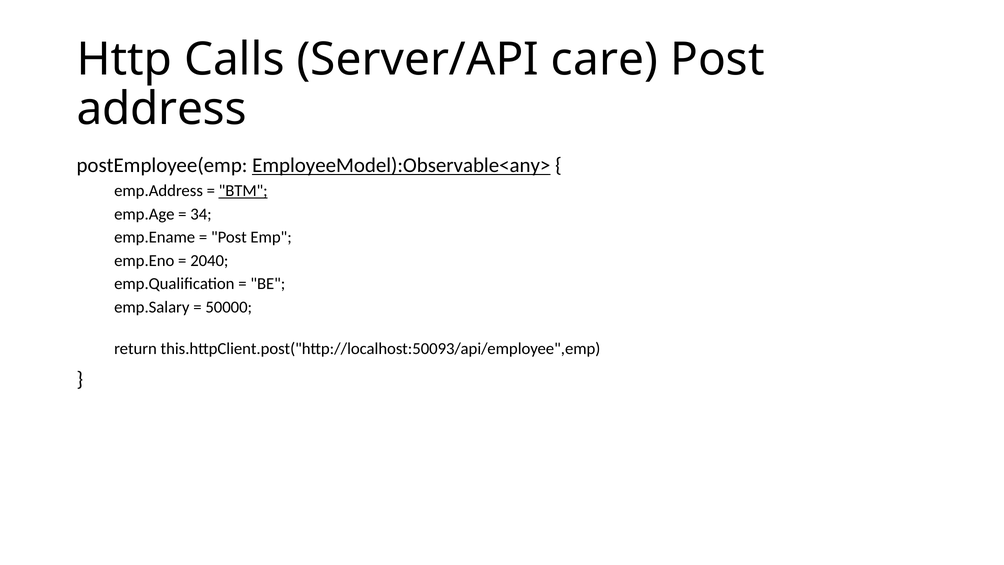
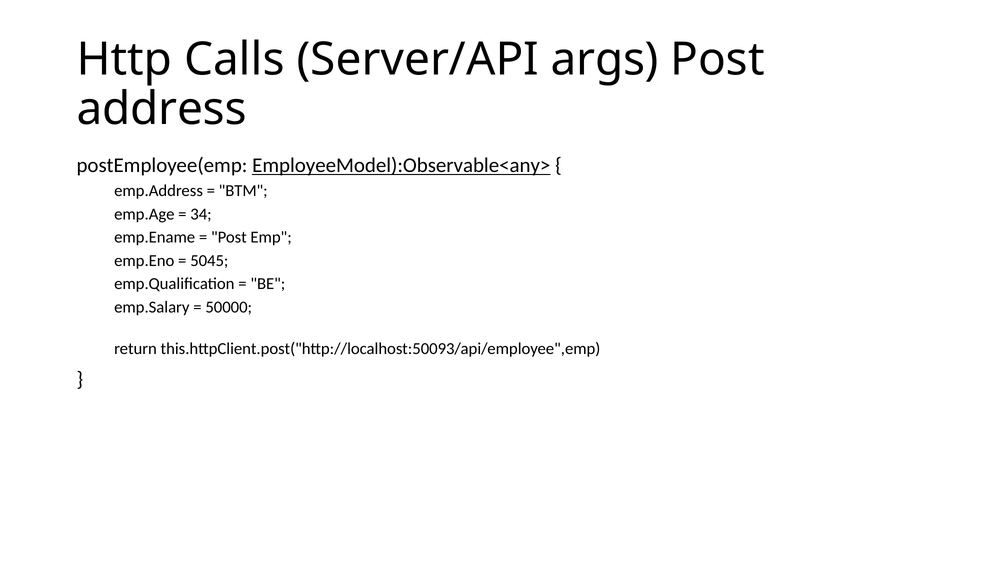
care: care -> args
BTM underline: present -> none
2040: 2040 -> 5045
